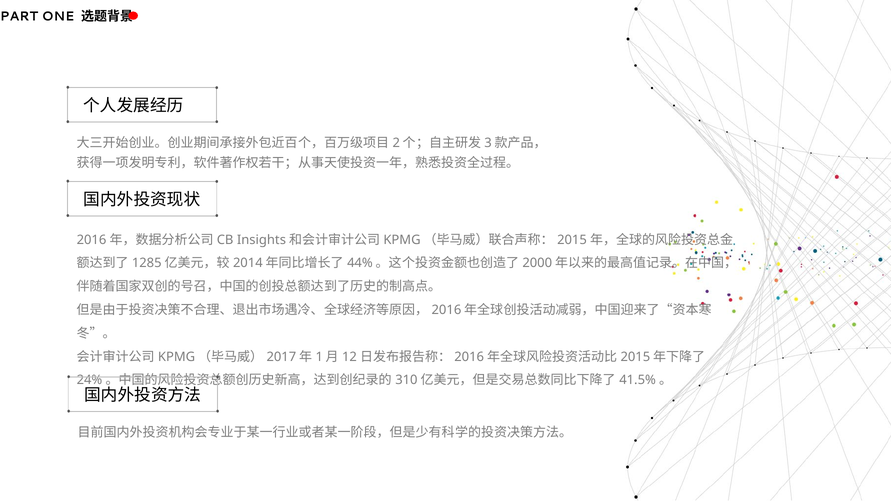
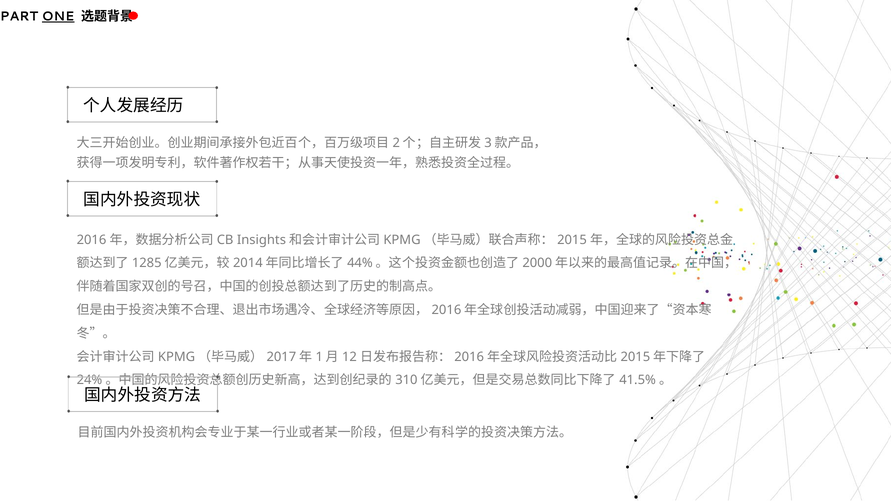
ONE underline: none -> present
